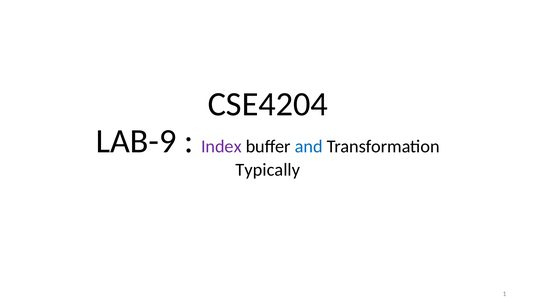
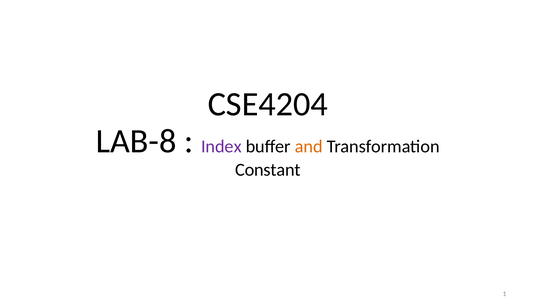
LAB-9: LAB-9 -> LAB-8
and colour: blue -> orange
Typically: Typically -> Constant
